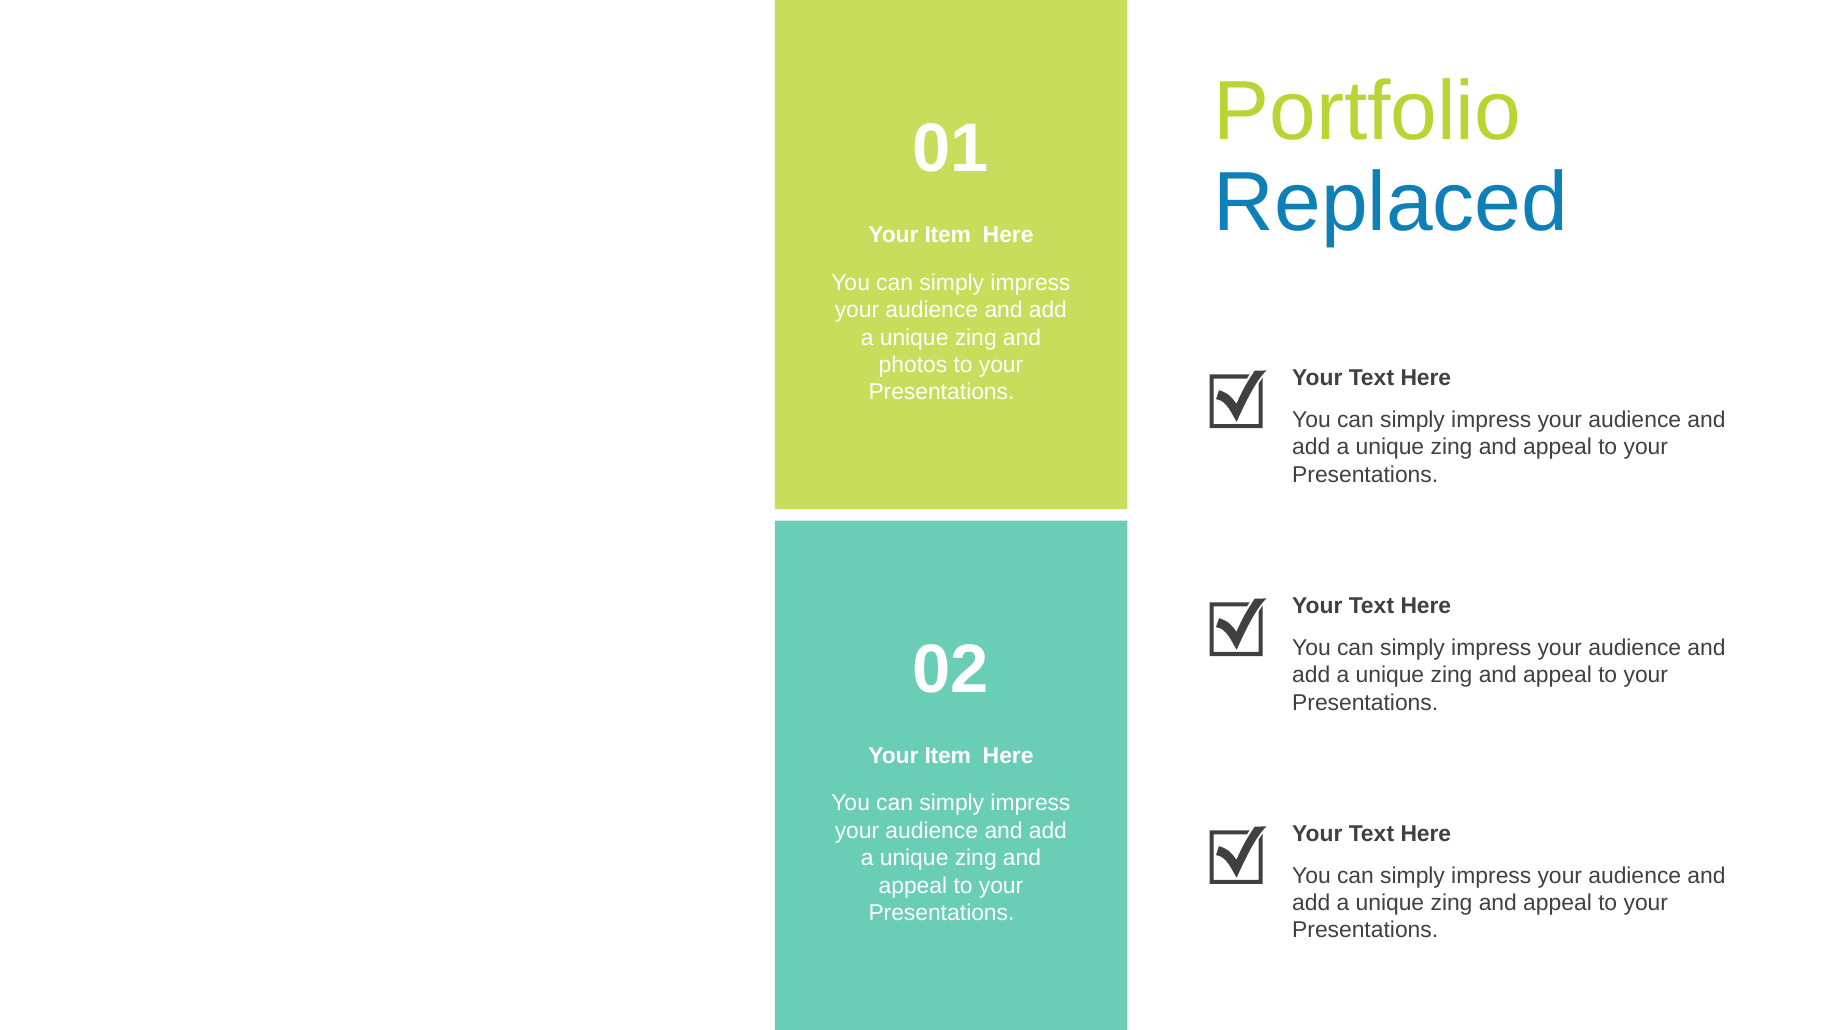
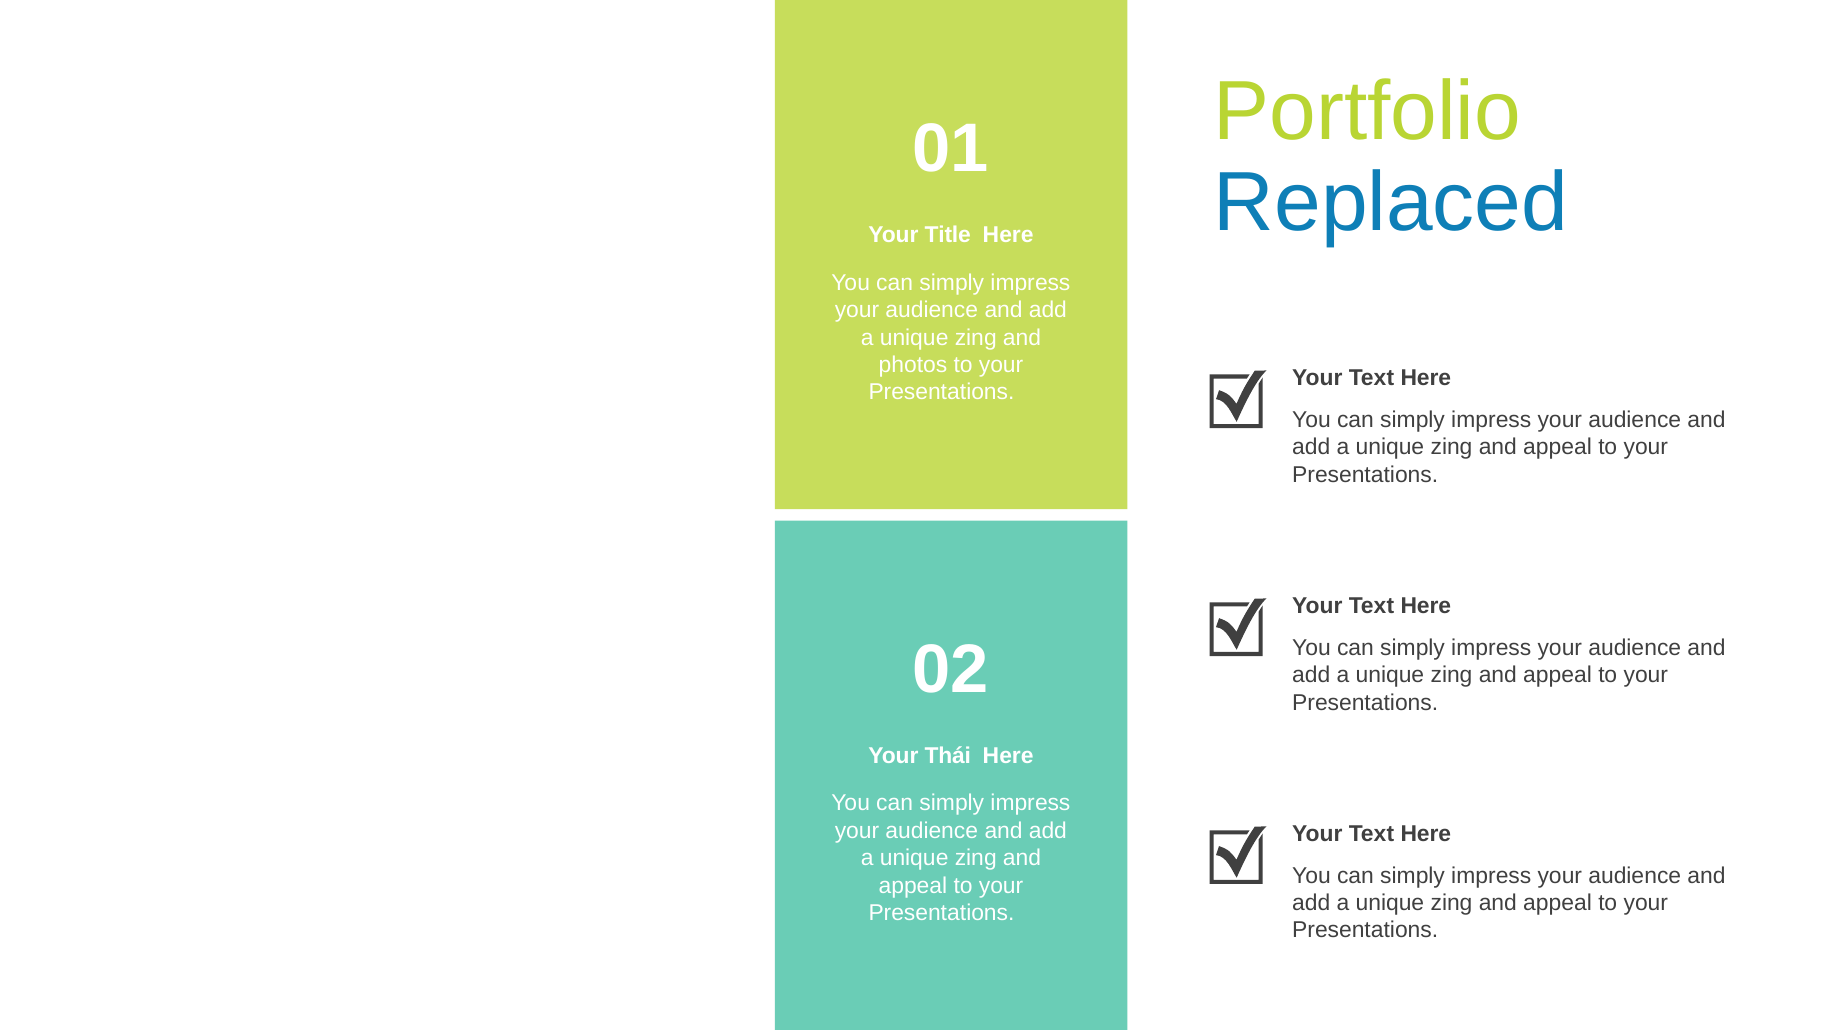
Item at (948, 235): Item -> Title
Item at (948, 756): Item -> Thái
